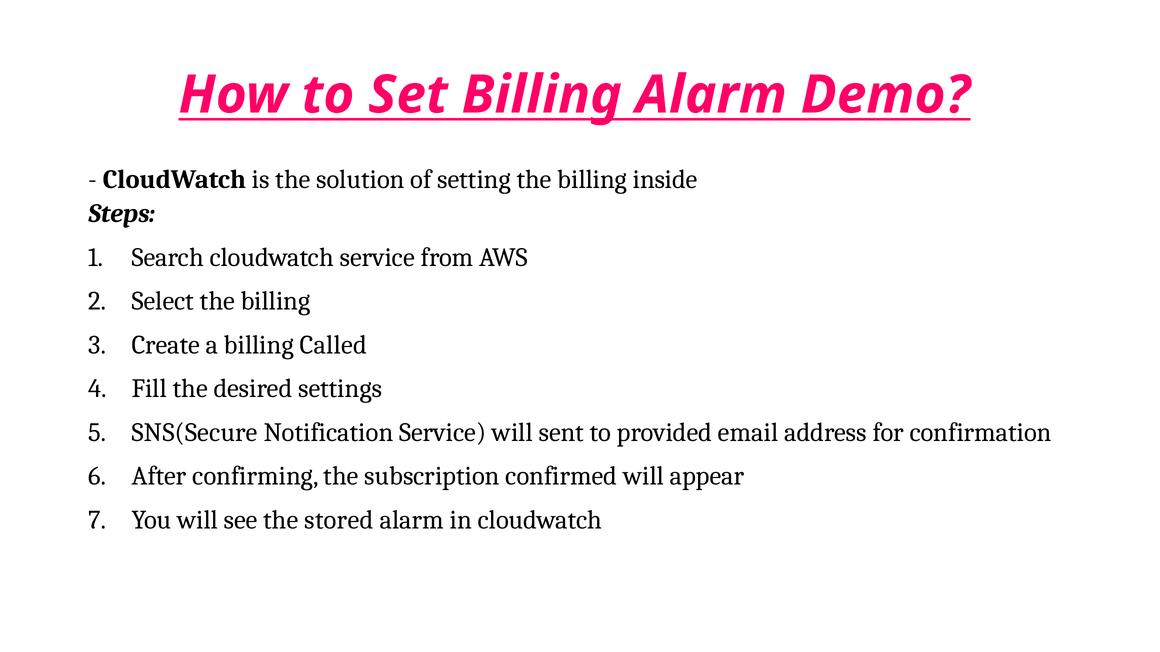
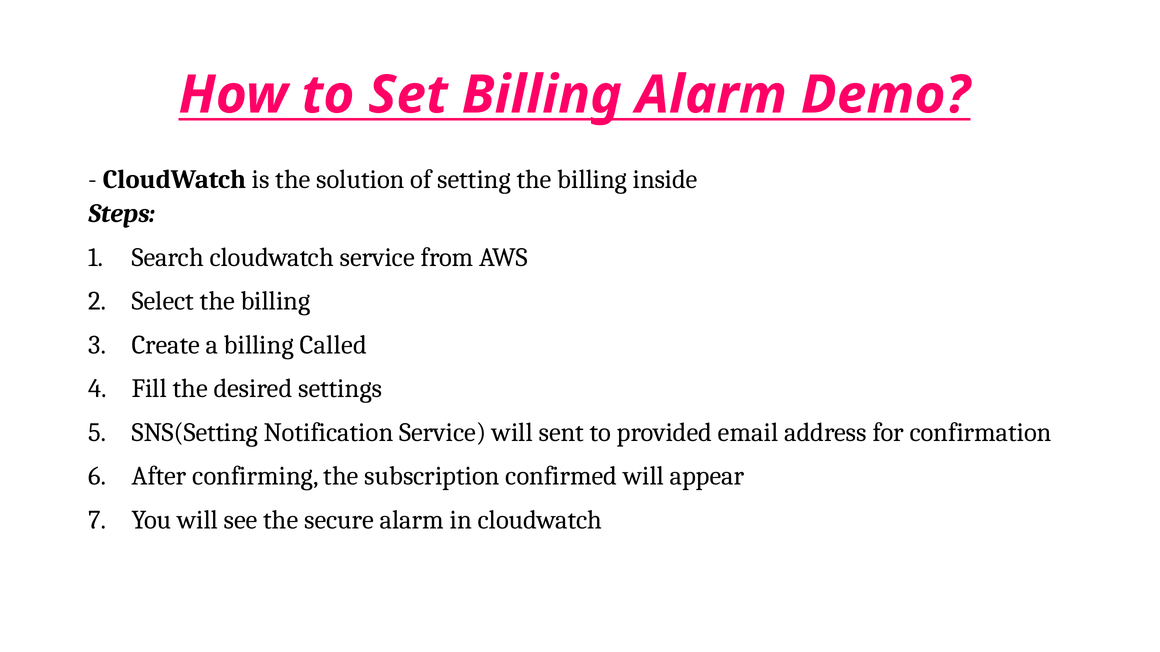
SNS(Secure: SNS(Secure -> SNS(Setting
stored: stored -> secure
